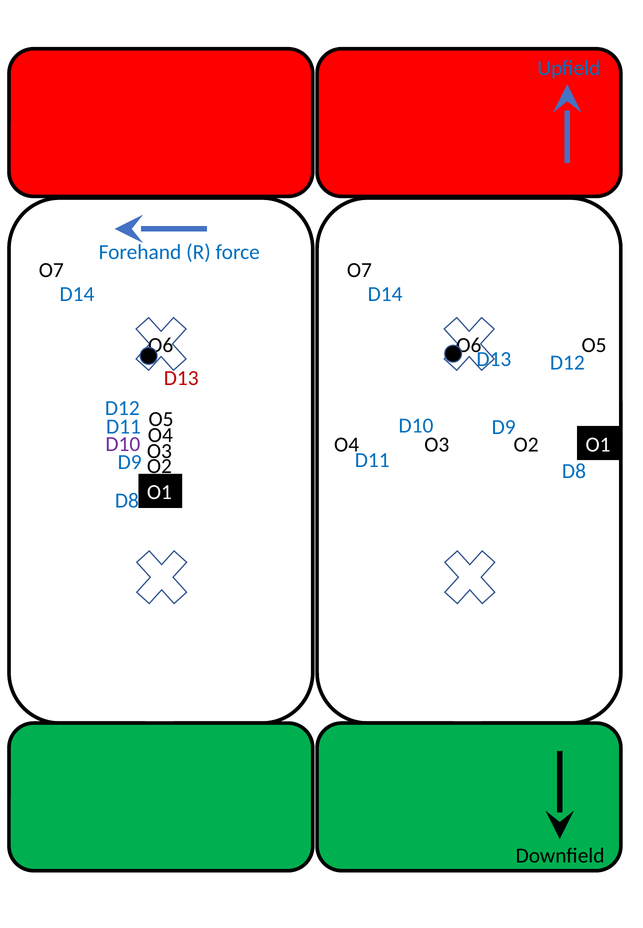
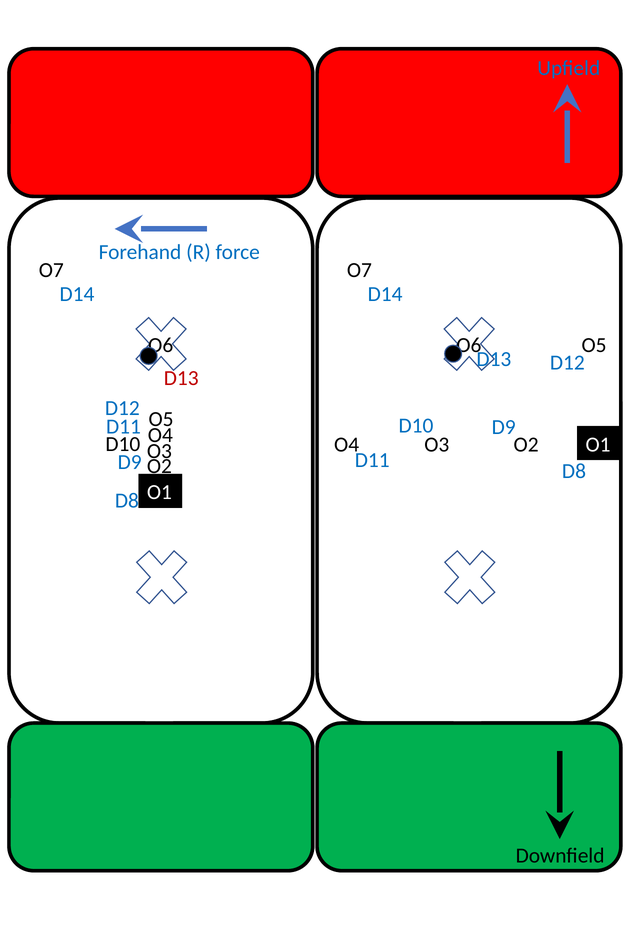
D10 at (123, 445) colour: purple -> black
